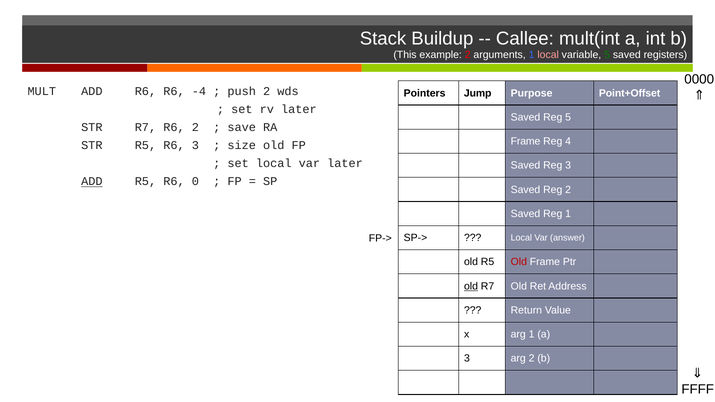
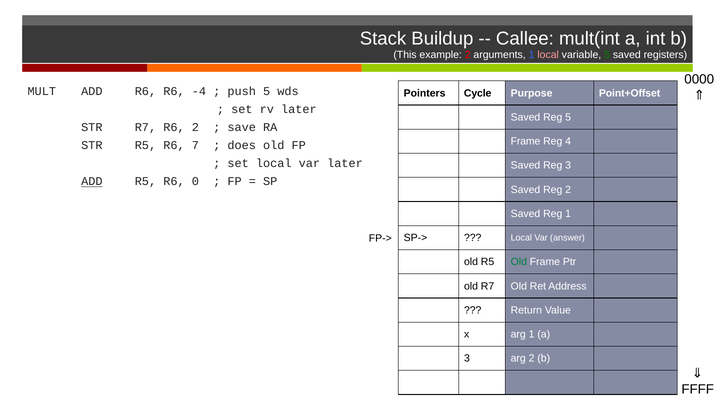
push 2: 2 -> 5
Jump: Jump -> Cycle
R6 3: 3 -> 7
size: size -> does
Old at (519, 262) colour: red -> green
old at (471, 286) underline: present -> none
